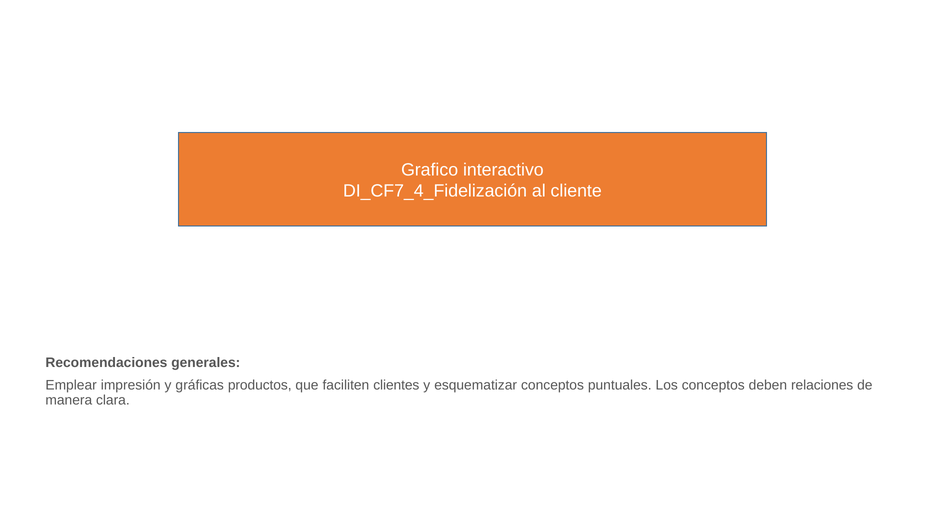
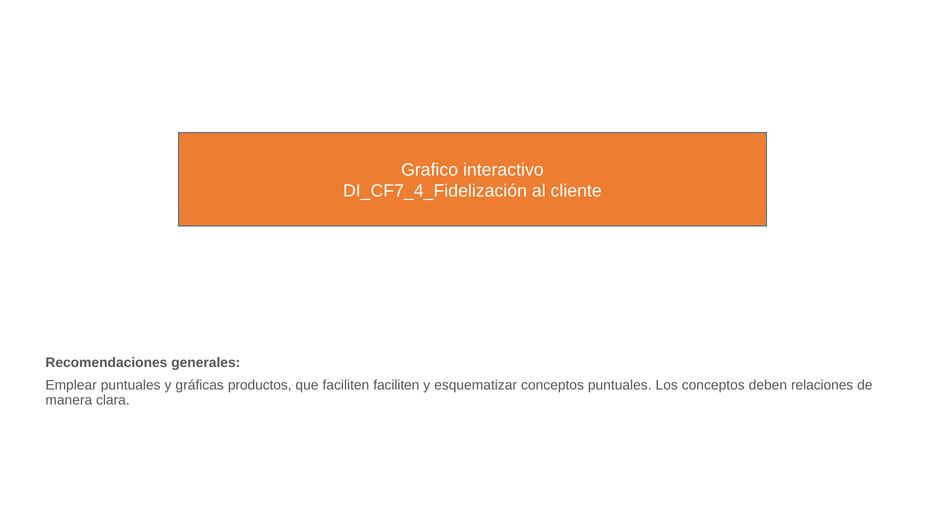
Emplear impresión: impresión -> puntuales
faciliten clientes: clientes -> faciliten
